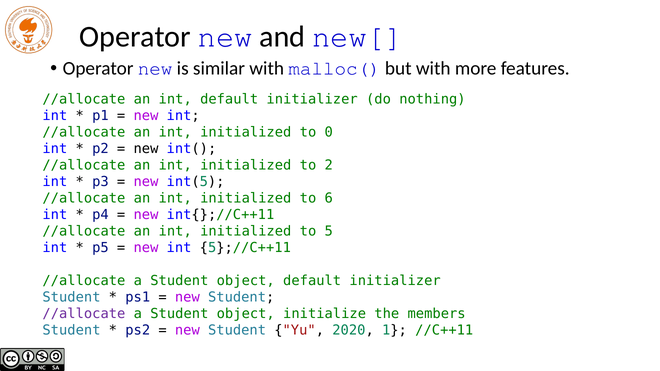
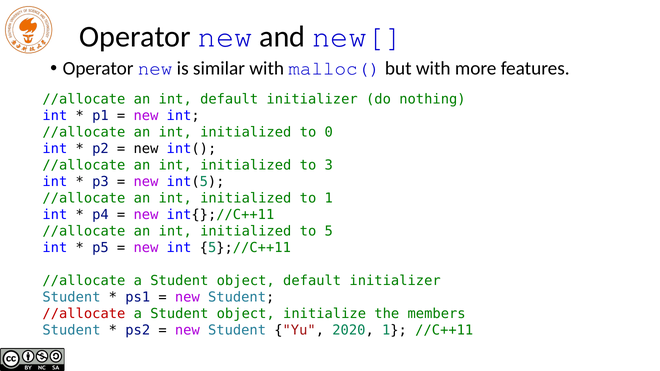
2: 2 -> 3
to 6: 6 -> 1
//allocate at (84, 314) colour: purple -> red
